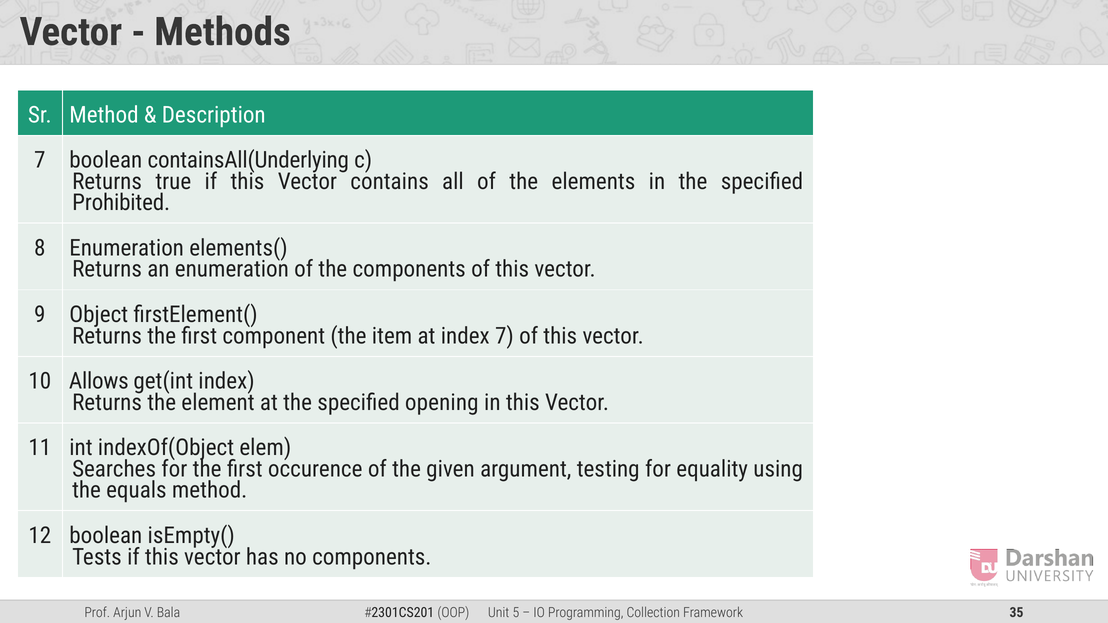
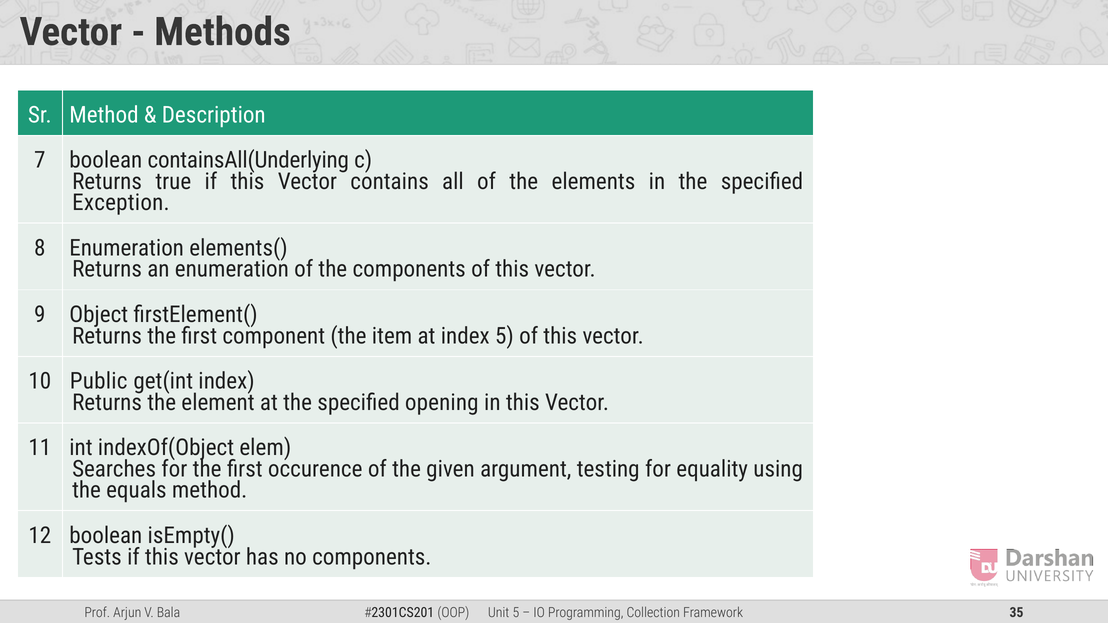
Prohibited: Prohibited -> Exception
index 7: 7 -> 5
Allows: Allows -> Public
